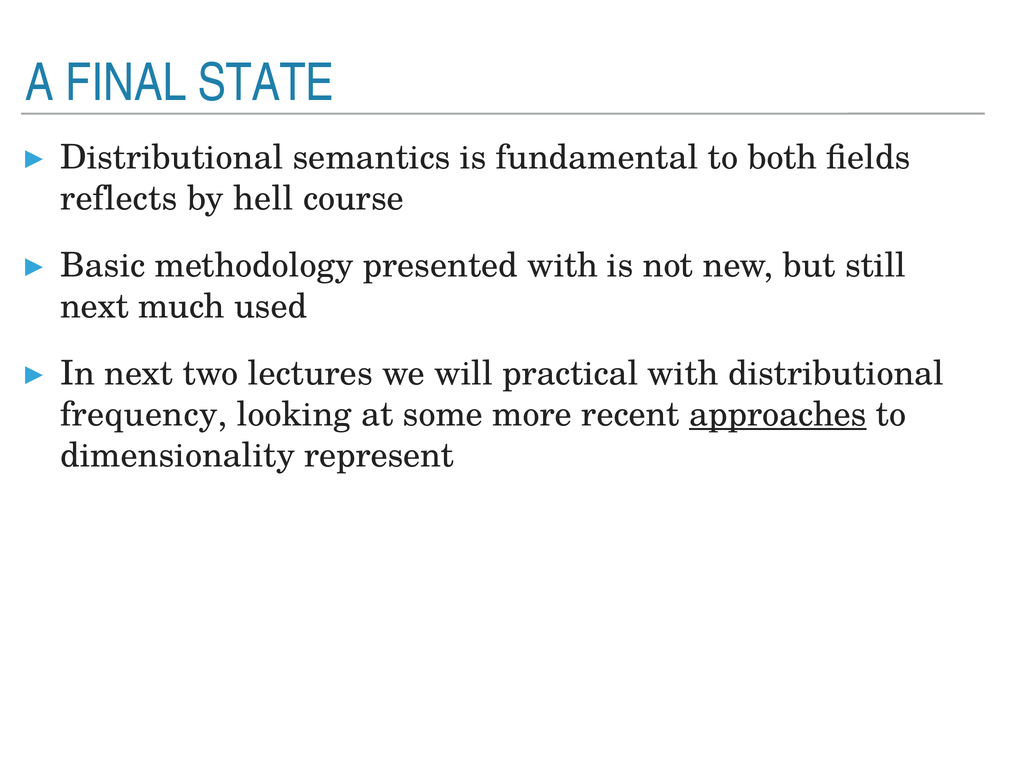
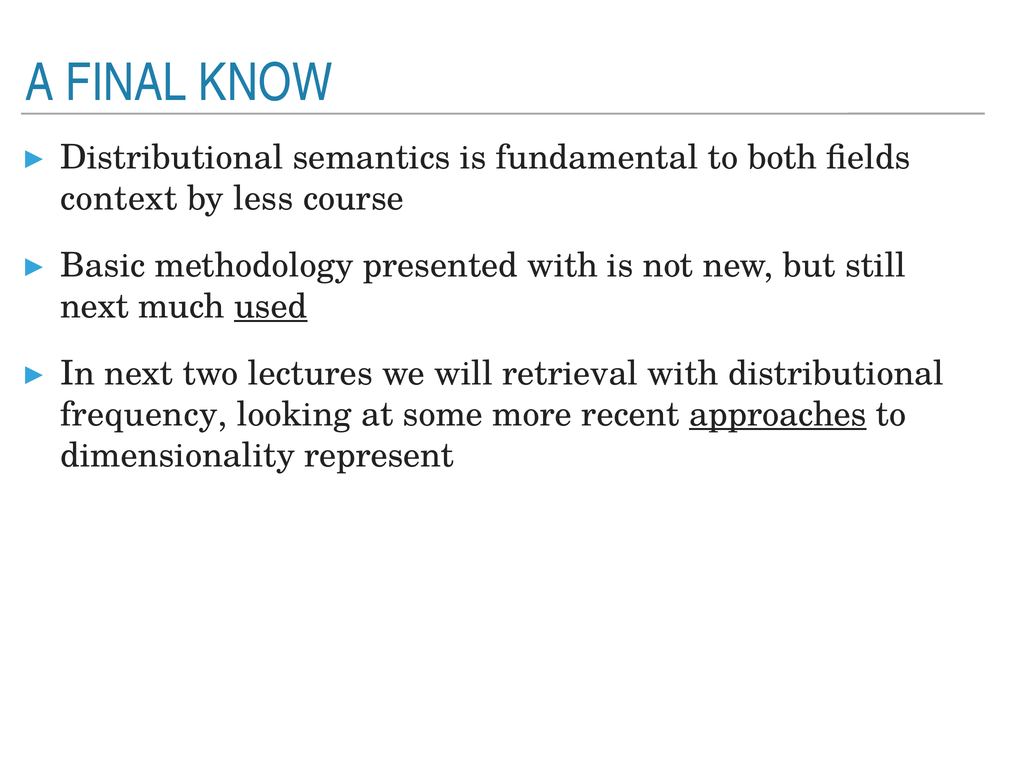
STATE: STATE -> KNOW
reflects: reflects -> context
hell: hell -> less
used underline: none -> present
practical: practical -> retrieval
